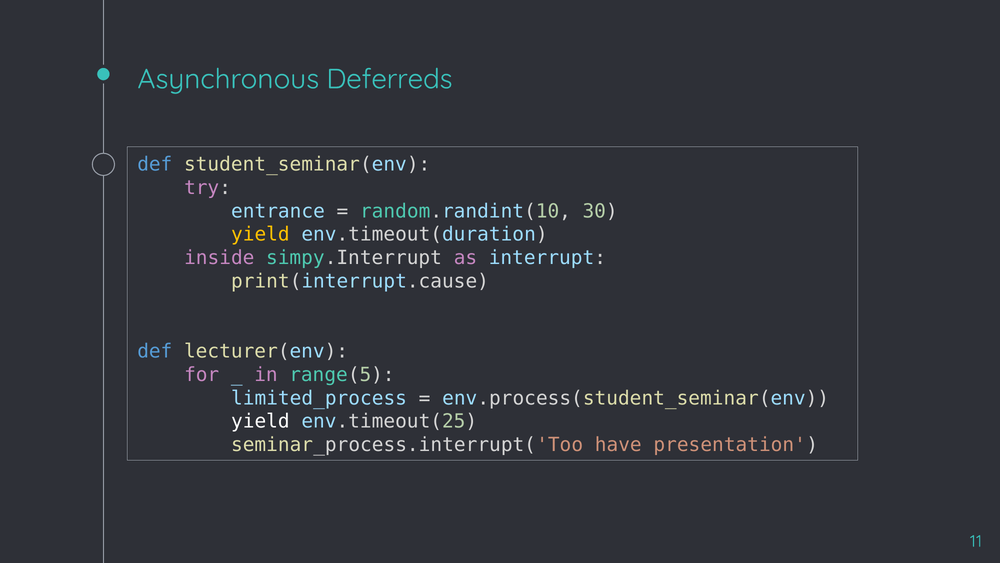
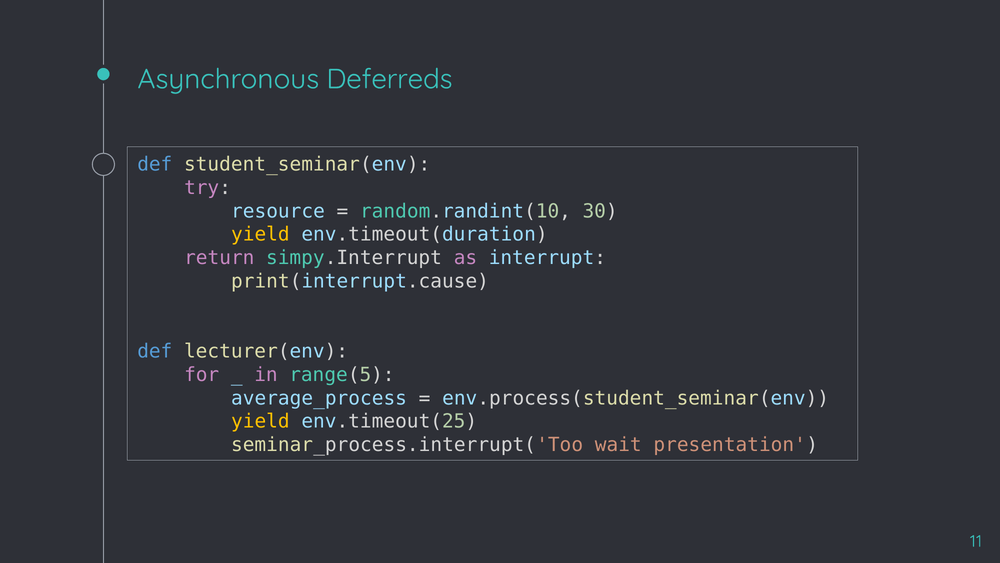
entrance: entrance -> resource
inside: inside -> return
limited_process: limited_process -> average_process
yield at (260, 421) colour: white -> yellow
have: have -> wait
